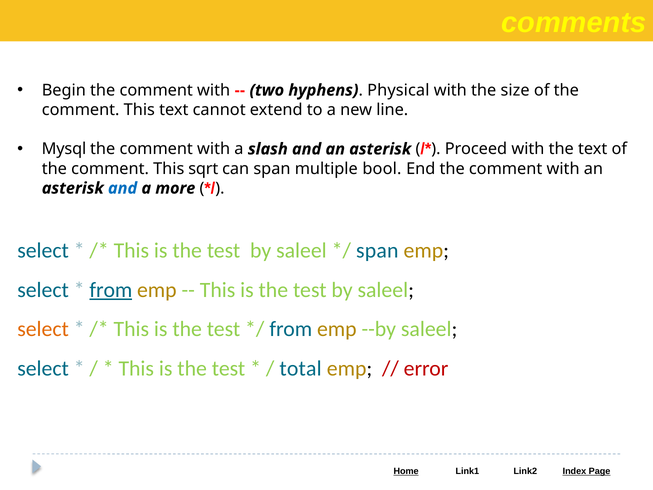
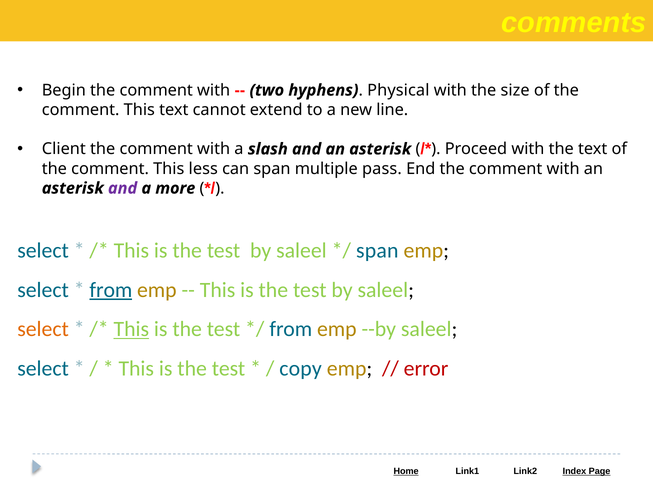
Mysql: Mysql -> Client
sqrt: sqrt -> less
bool: bool -> pass
and at (123, 188) colour: blue -> purple
This at (131, 329) underline: none -> present
total: total -> copy
